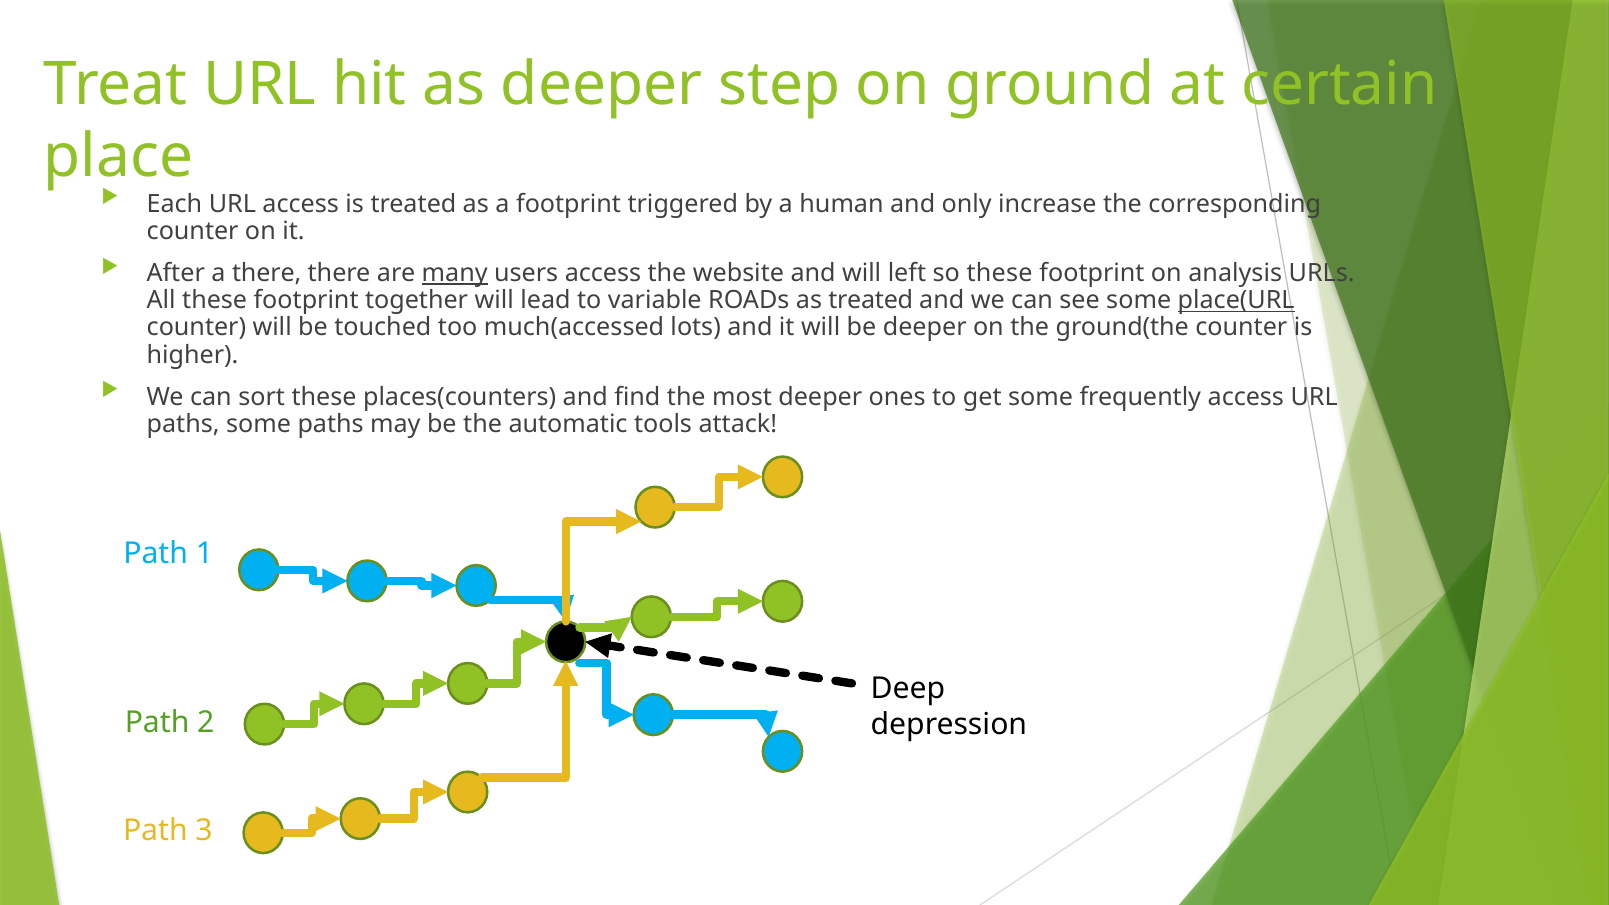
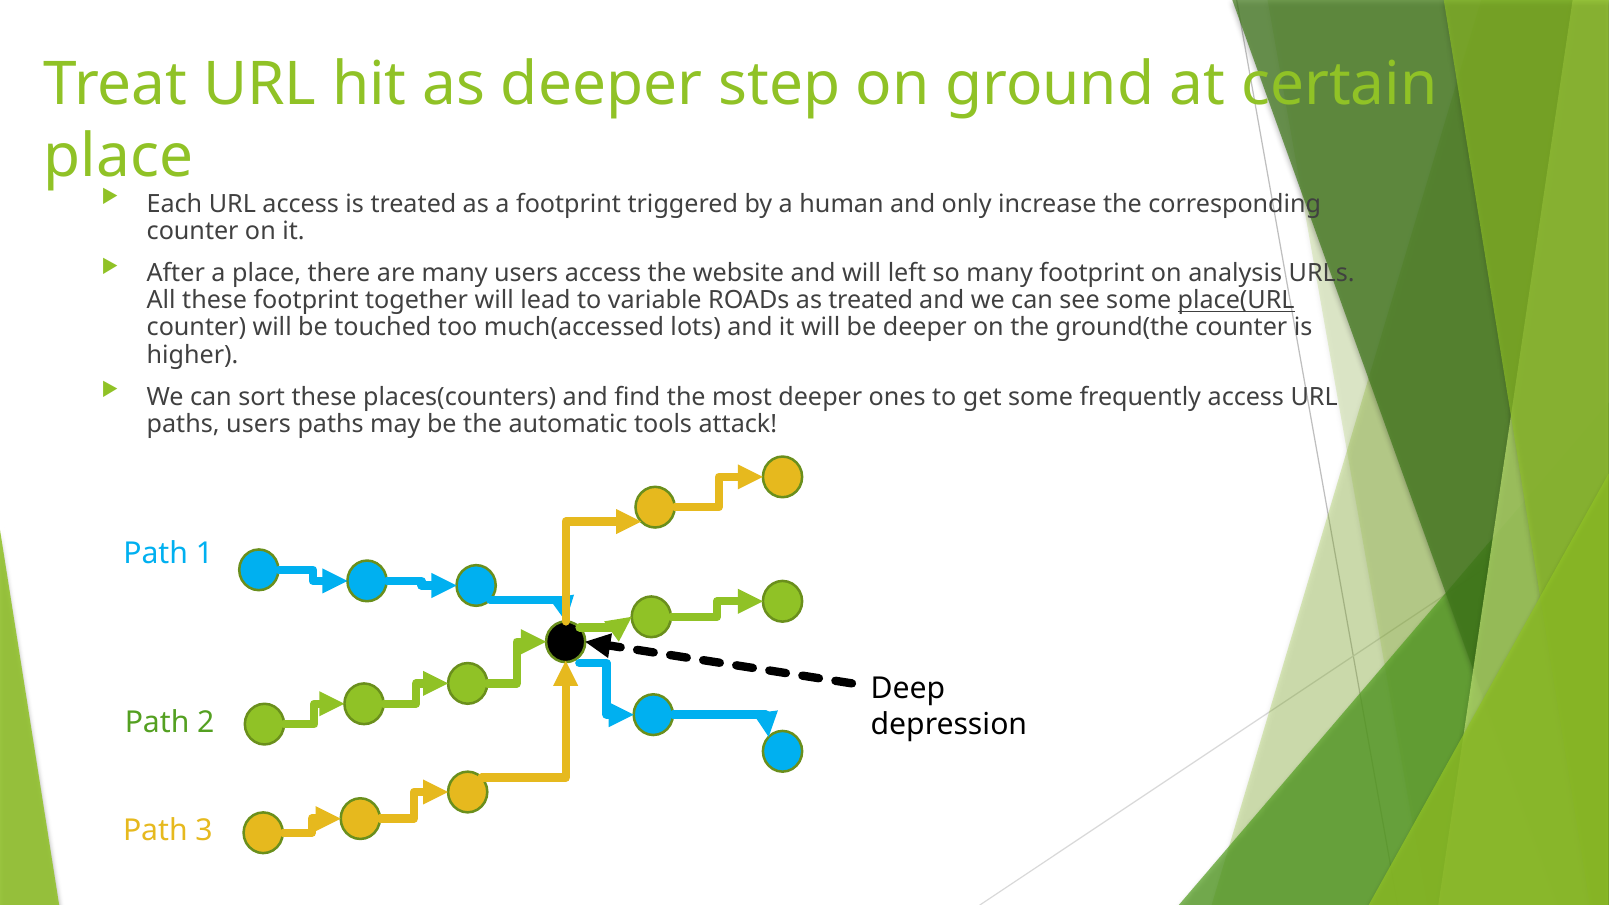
a there: there -> place
many at (455, 273) underline: present -> none
so these: these -> many
paths some: some -> users
